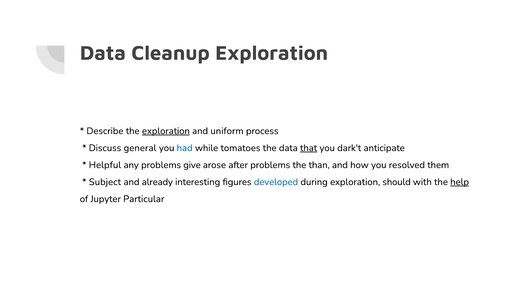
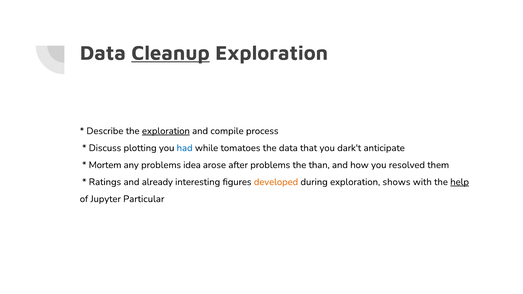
Cleanup underline: none -> present
uniform: uniform -> compile
general: general -> plotting
that underline: present -> none
Helpful: Helpful -> Mortem
give: give -> idea
Subject: Subject -> Ratings
developed colour: blue -> orange
should: should -> shows
